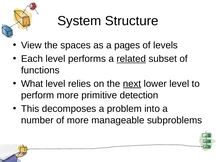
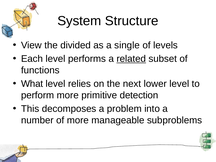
spaces: spaces -> divided
pages: pages -> single
next underline: present -> none
